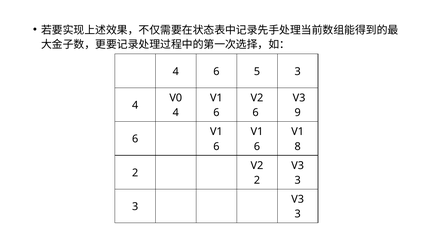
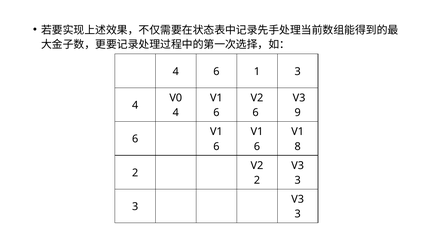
5: 5 -> 1
